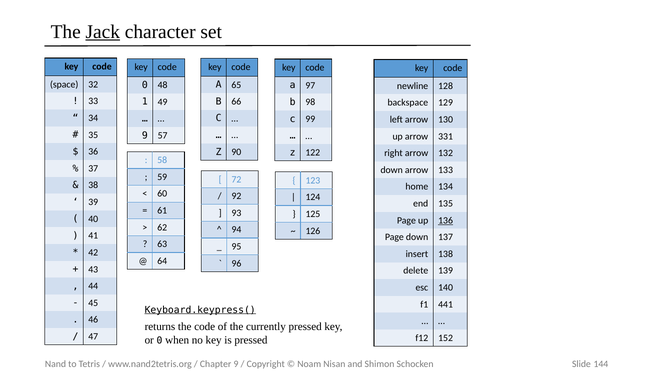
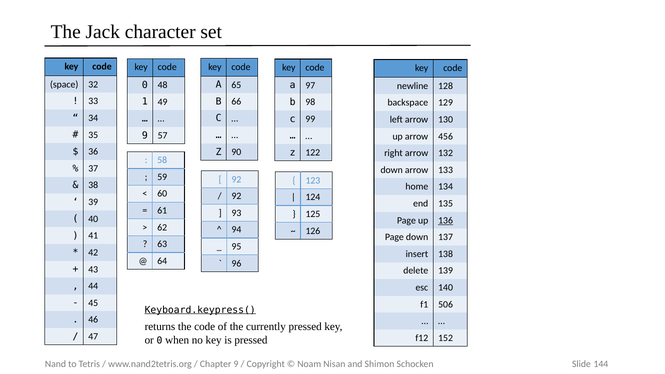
Jack underline: present -> none
331: 331 -> 456
72 at (236, 179): 72 -> 92
441: 441 -> 506
